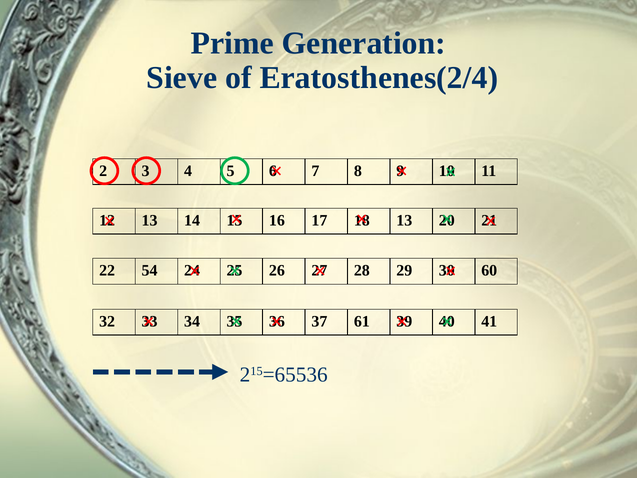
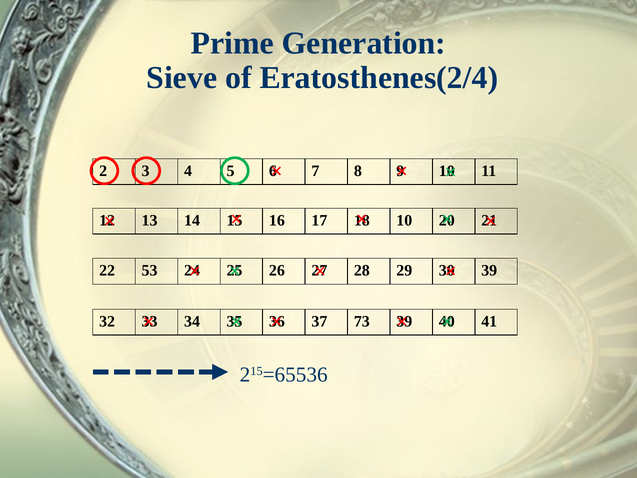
13 at (404, 220): 13 -> 10
54: 54 -> 53
60 at (489, 270): 60 -> 39
61: 61 -> 73
